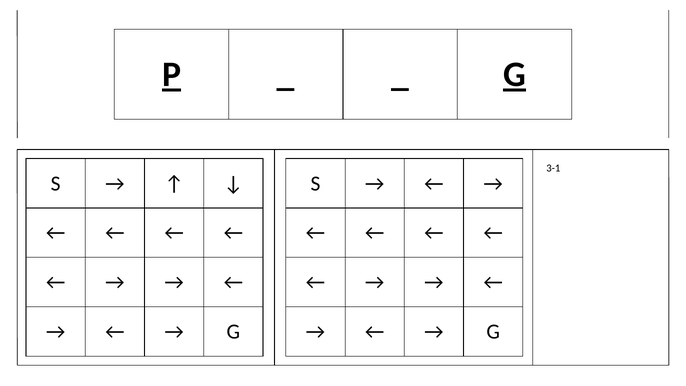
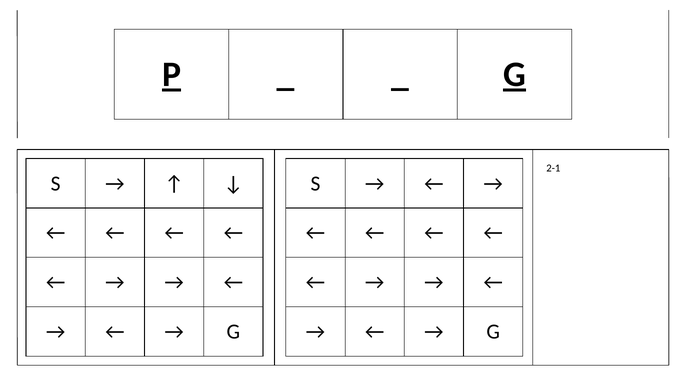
3-1: 3-1 -> 2-1
